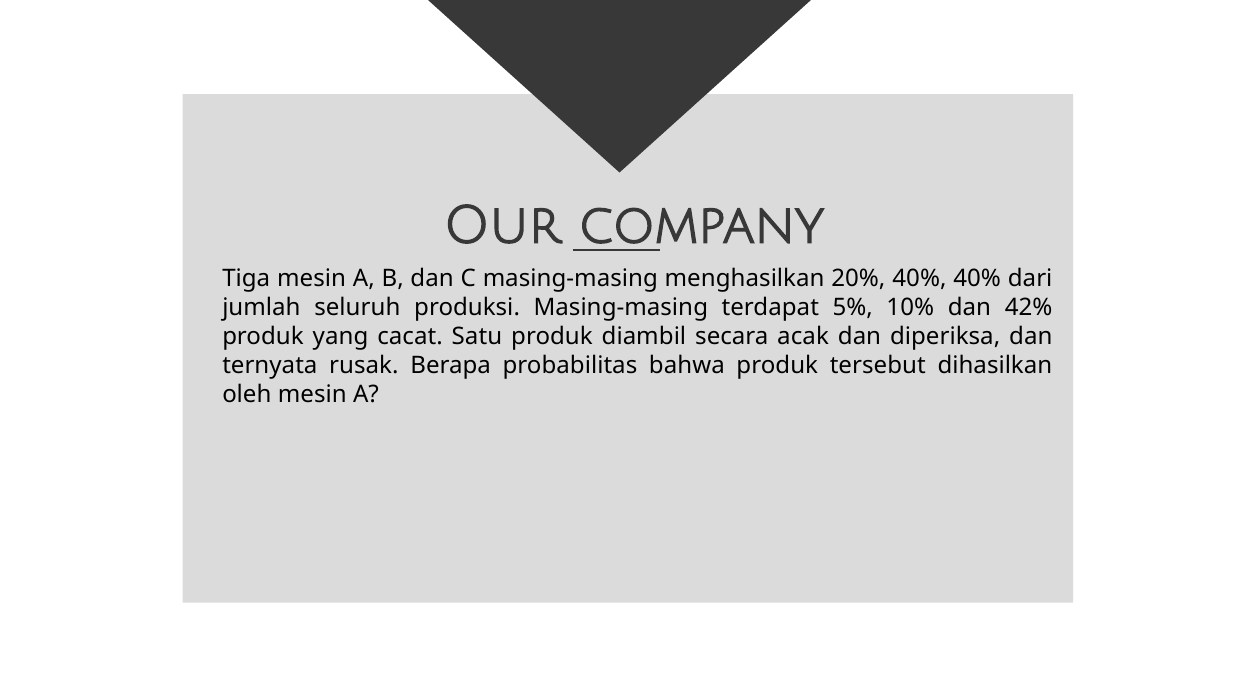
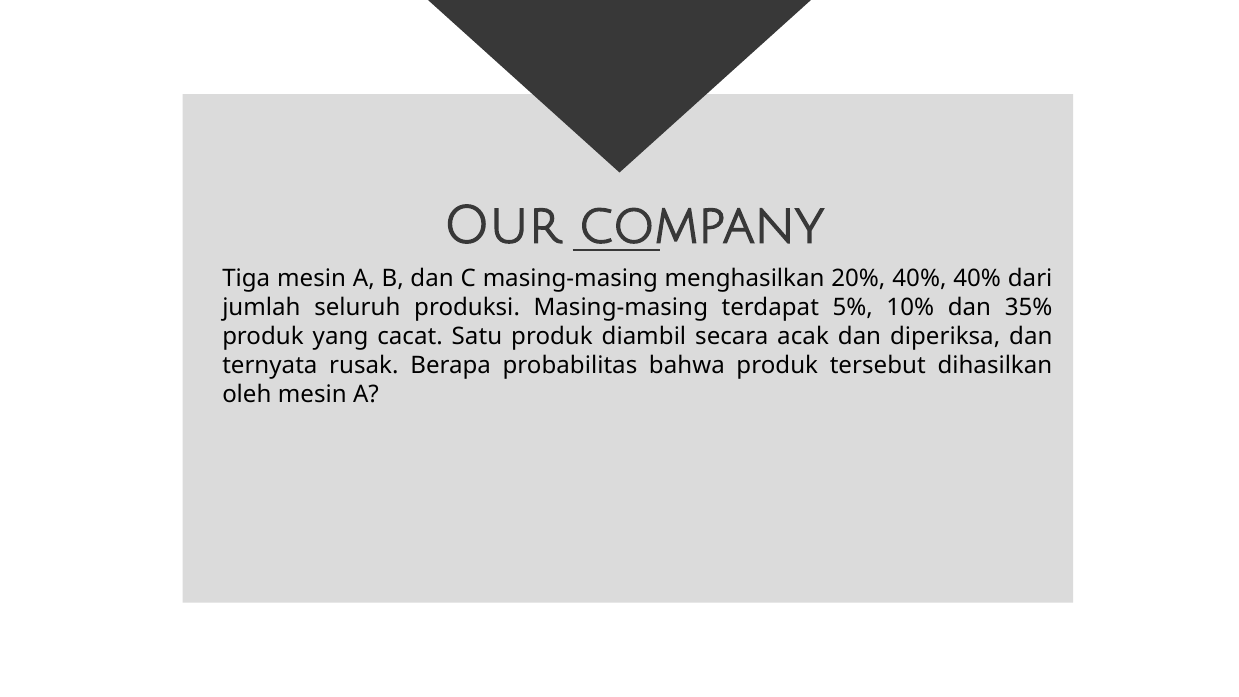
42%: 42% -> 35%
